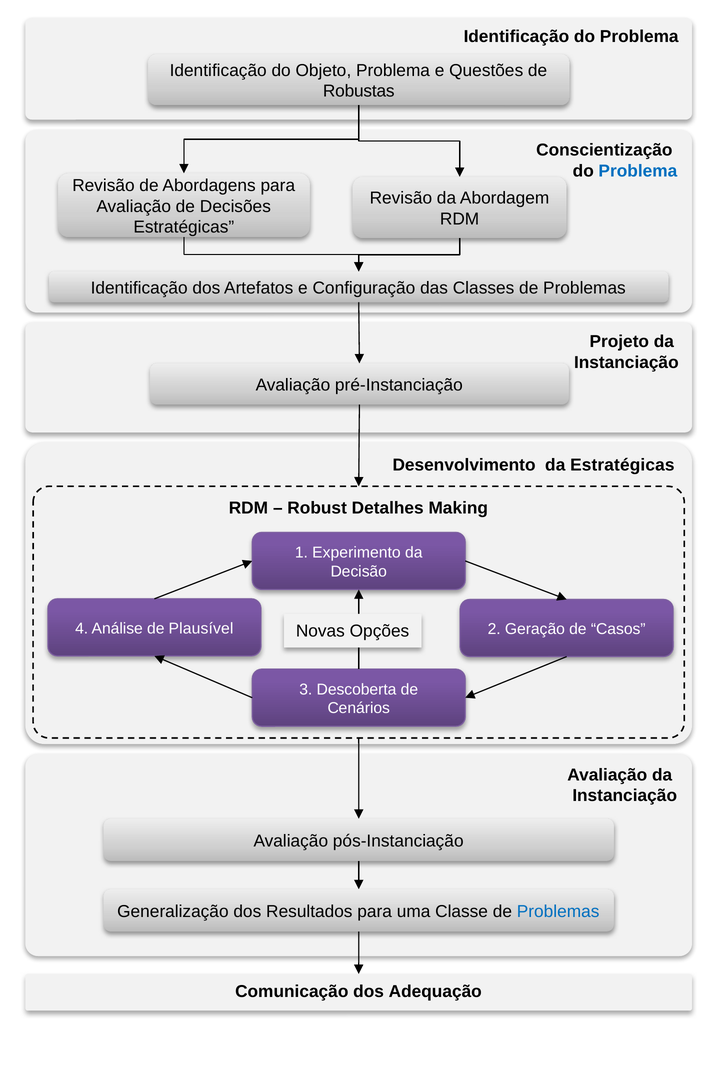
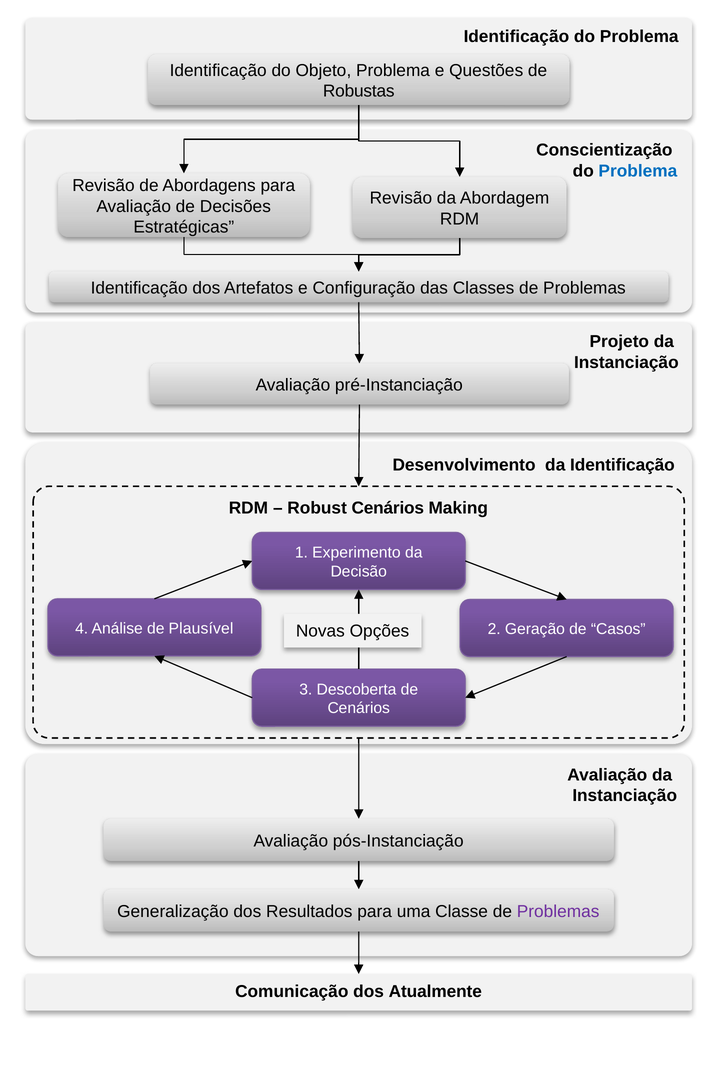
da Estratégicas: Estratégicas -> Identificação
Robust Detalhes: Detalhes -> Cenários
Problemas at (558, 911) colour: blue -> purple
Adequação: Adequação -> Atualmente
